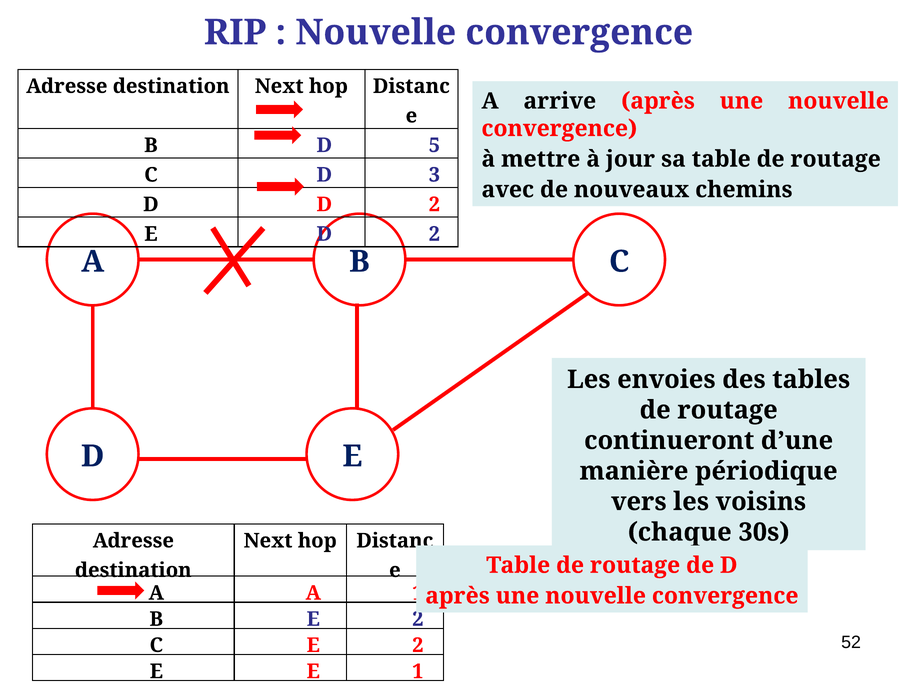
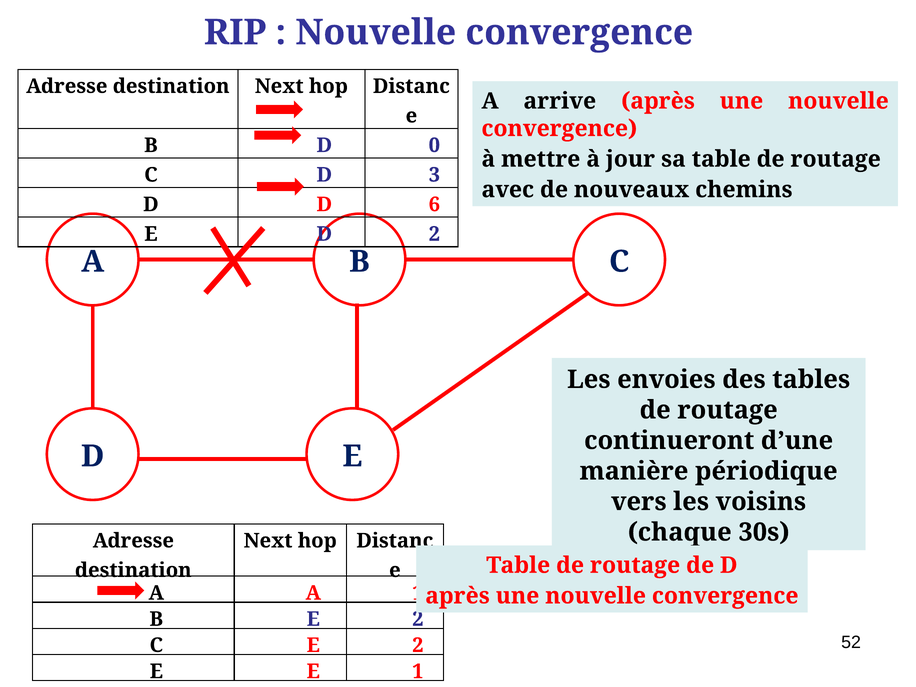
5: 5 -> 0
D D 2: 2 -> 6
